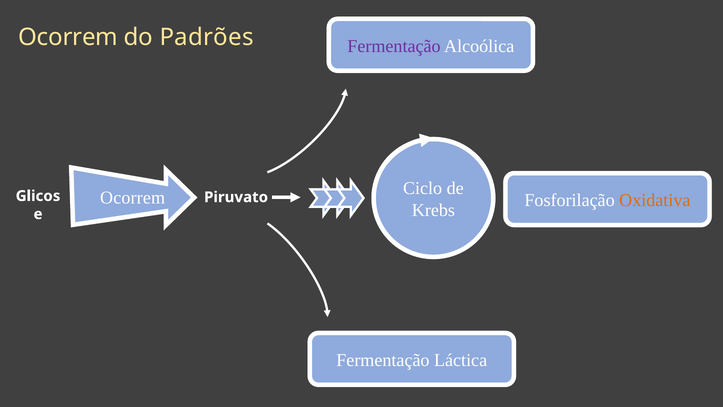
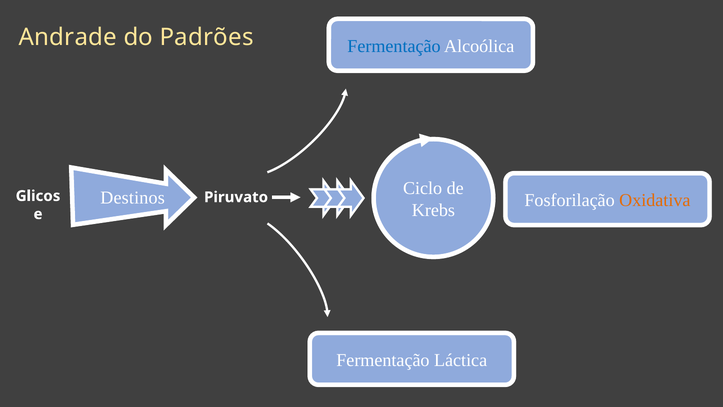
Ocorrem at (68, 37): Ocorrem -> Andrade
Fermentação at (394, 46) colour: purple -> blue
Ocorrem at (133, 197): Ocorrem -> Destinos
